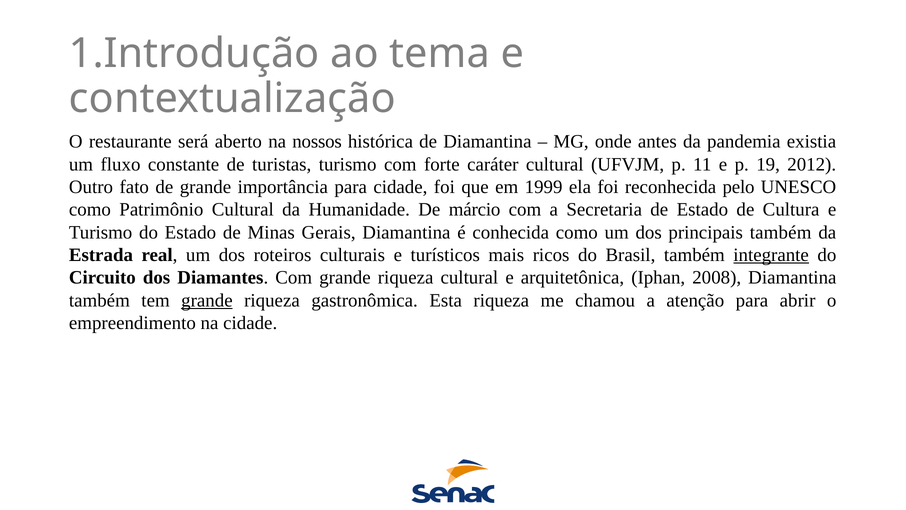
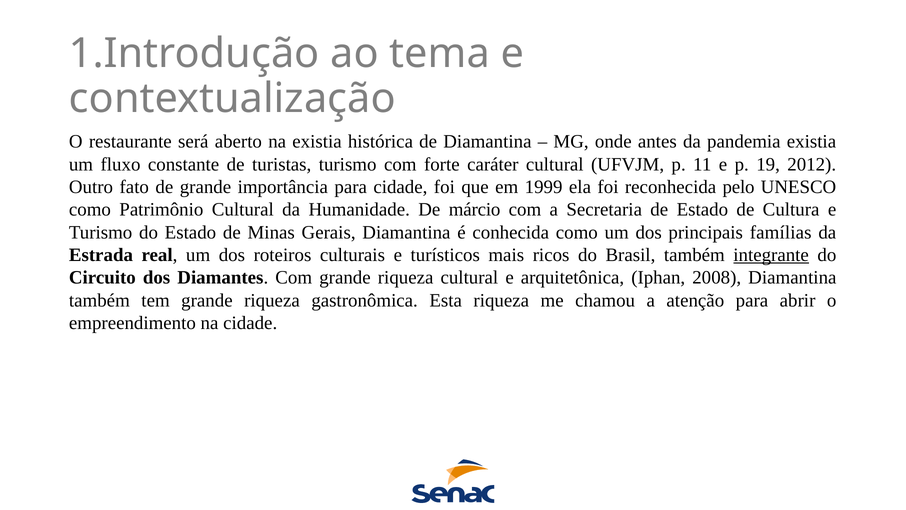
na nossos: nossos -> existia
principais também: também -> famílias
grande at (207, 300) underline: present -> none
